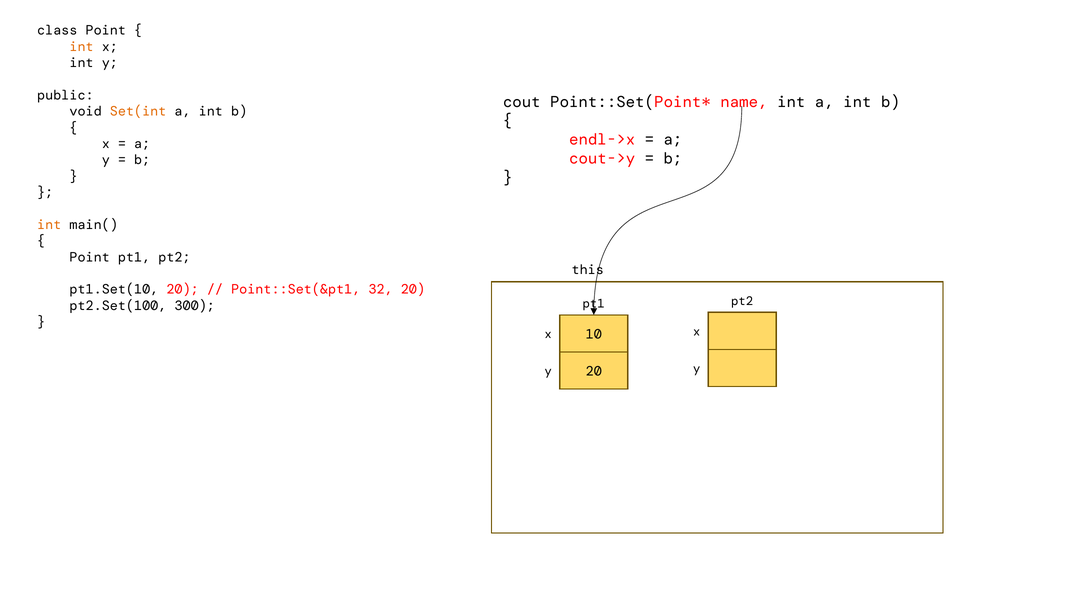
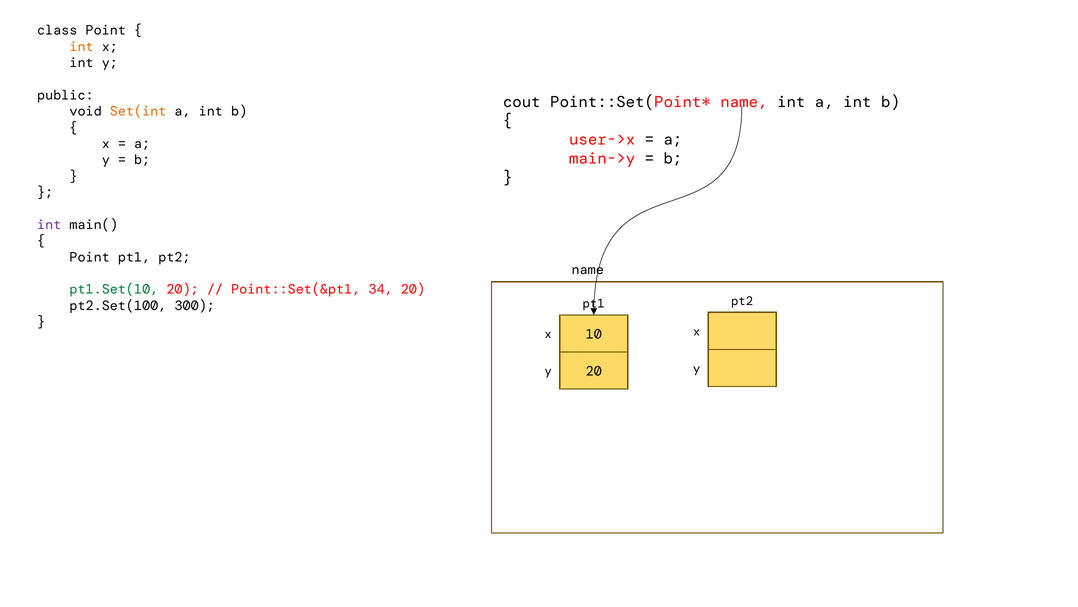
endl->x: endl->x -> user->x
cout->y: cout->y -> main->y
int at (49, 225) colour: orange -> purple
this at (588, 269): this -> name
pt1.Set(10 colour: black -> green
32: 32 -> 34
